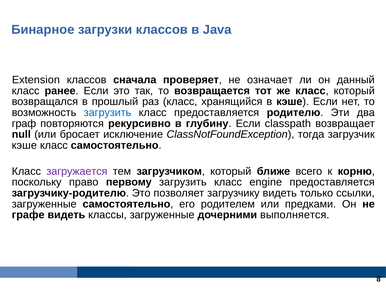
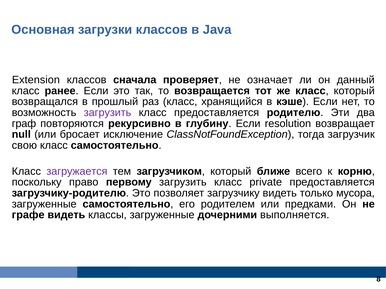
Бинарное: Бинарное -> Основная
загрузить at (108, 113) colour: blue -> purple
classpath: classpath -> resolution
кэше at (24, 146): кэше -> свою
engine: engine -> private
ссылки: ссылки -> мусора
